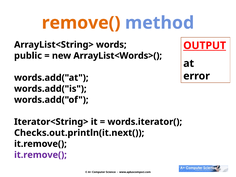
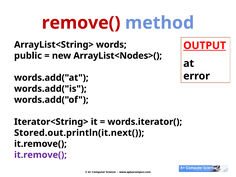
remove( colour: orange -> red
ArrayList<Words>(: ArrayList<Words>( -> ArrayList<Nodes>(
Checks.out.println(it.next(: Checks.out.println(it.next( -> Stored.out.println(it.next(
